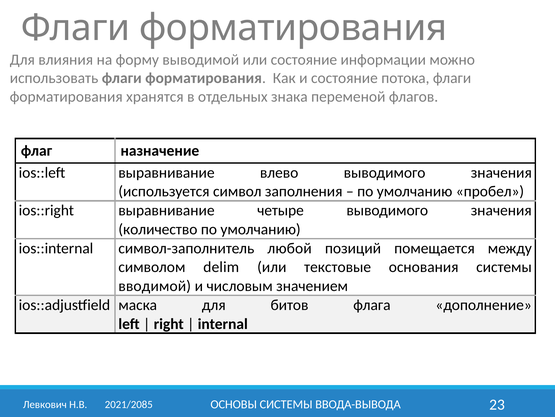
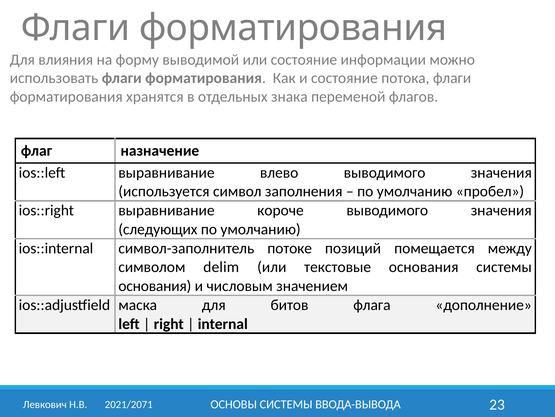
четыре: четыре -> короче
количество: количество -> следующих
любой: любой -> потоке
вводимой at (155, 286): вводимой -> основания
2021/2085: 2021/2085 -> 2021/2071
